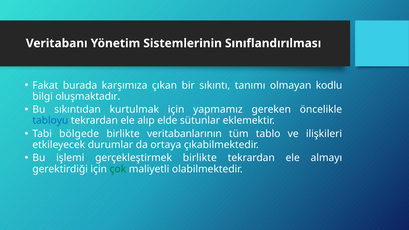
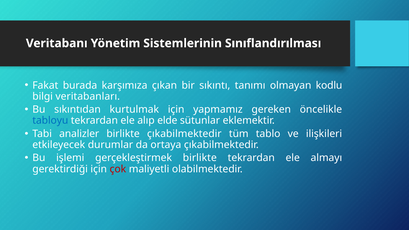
oluşmaktadır: oluşmaktadır -> veritabanları
bölgede: bölgede -> analizler
birlikte veritabanlarının: veritabanlarının -> çıkabilmektedir
çok colour: green -> red
